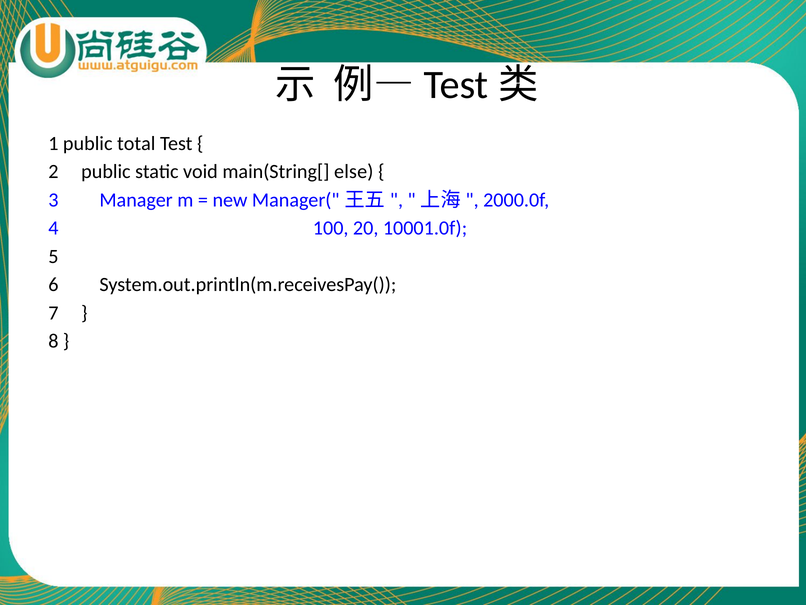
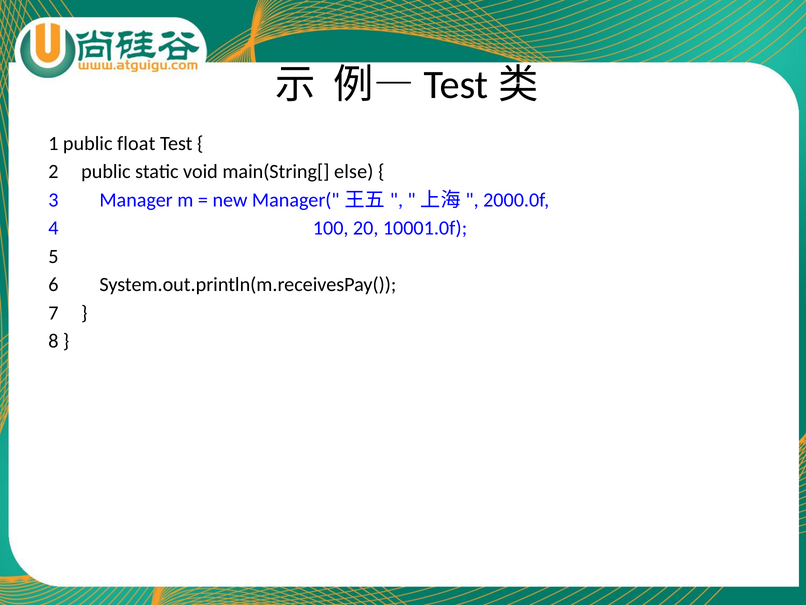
total: total -> float
